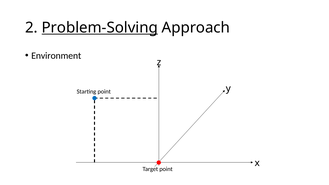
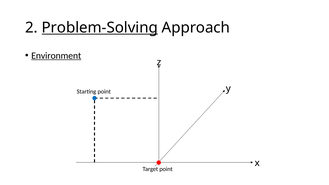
Environment underline: none -> present
